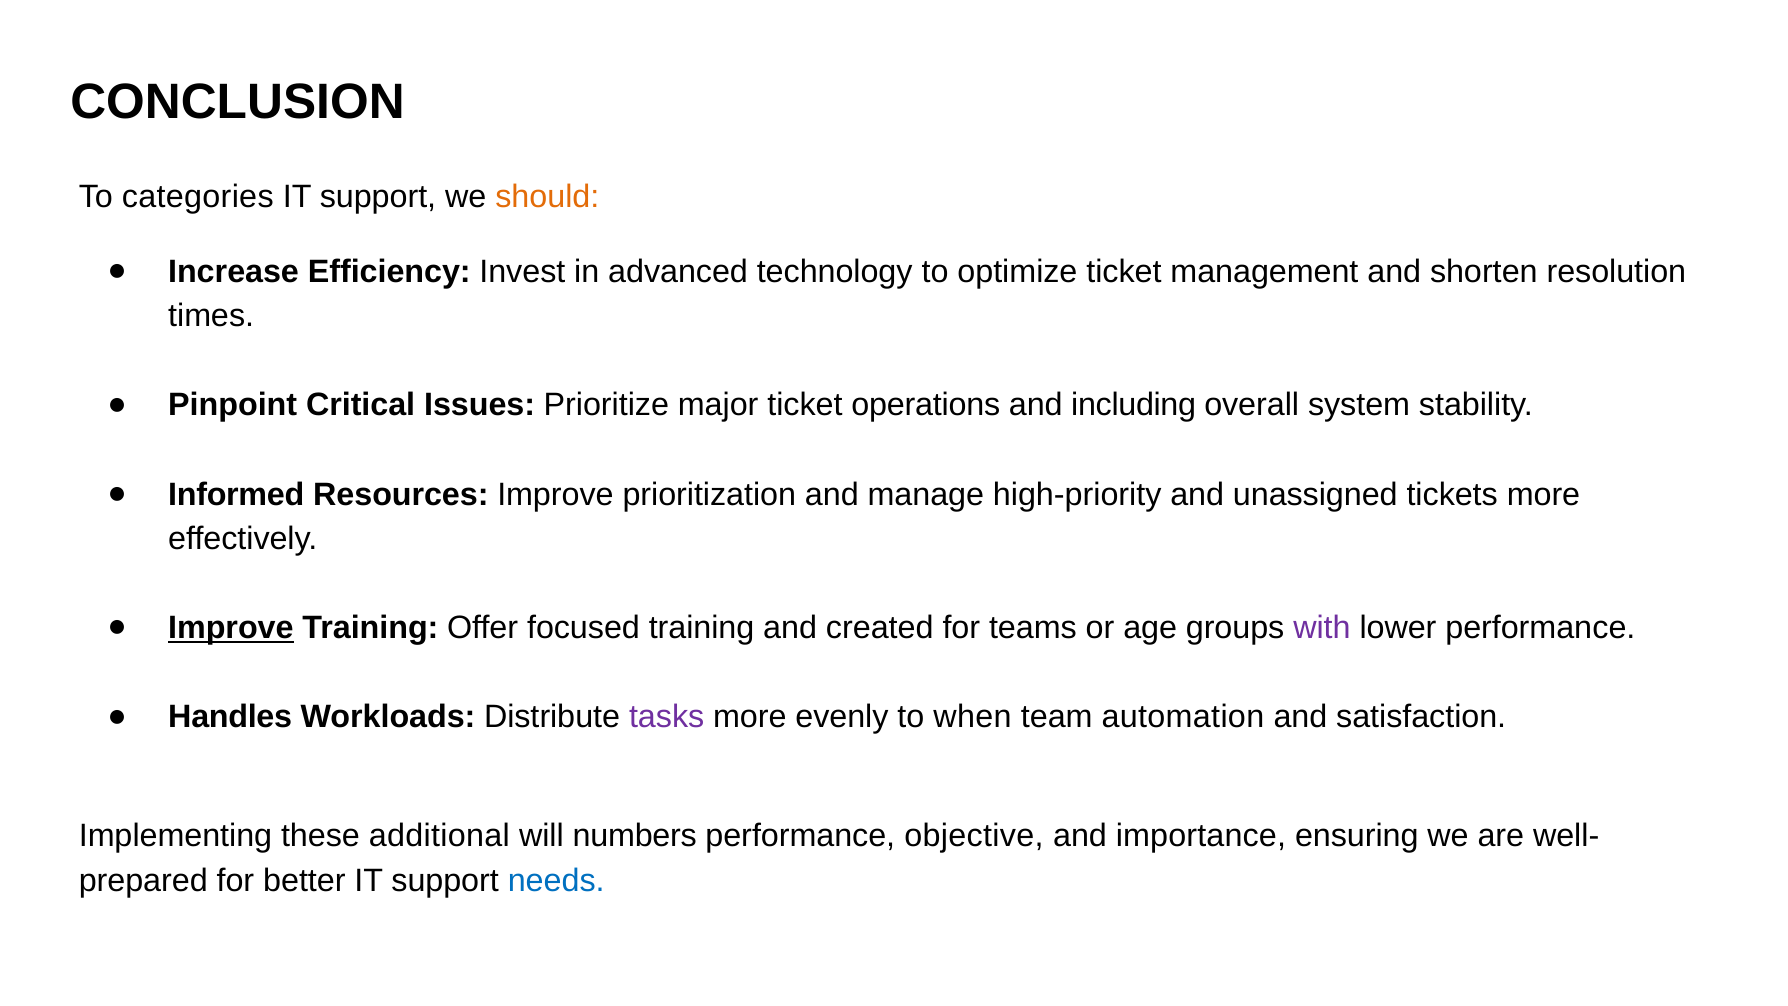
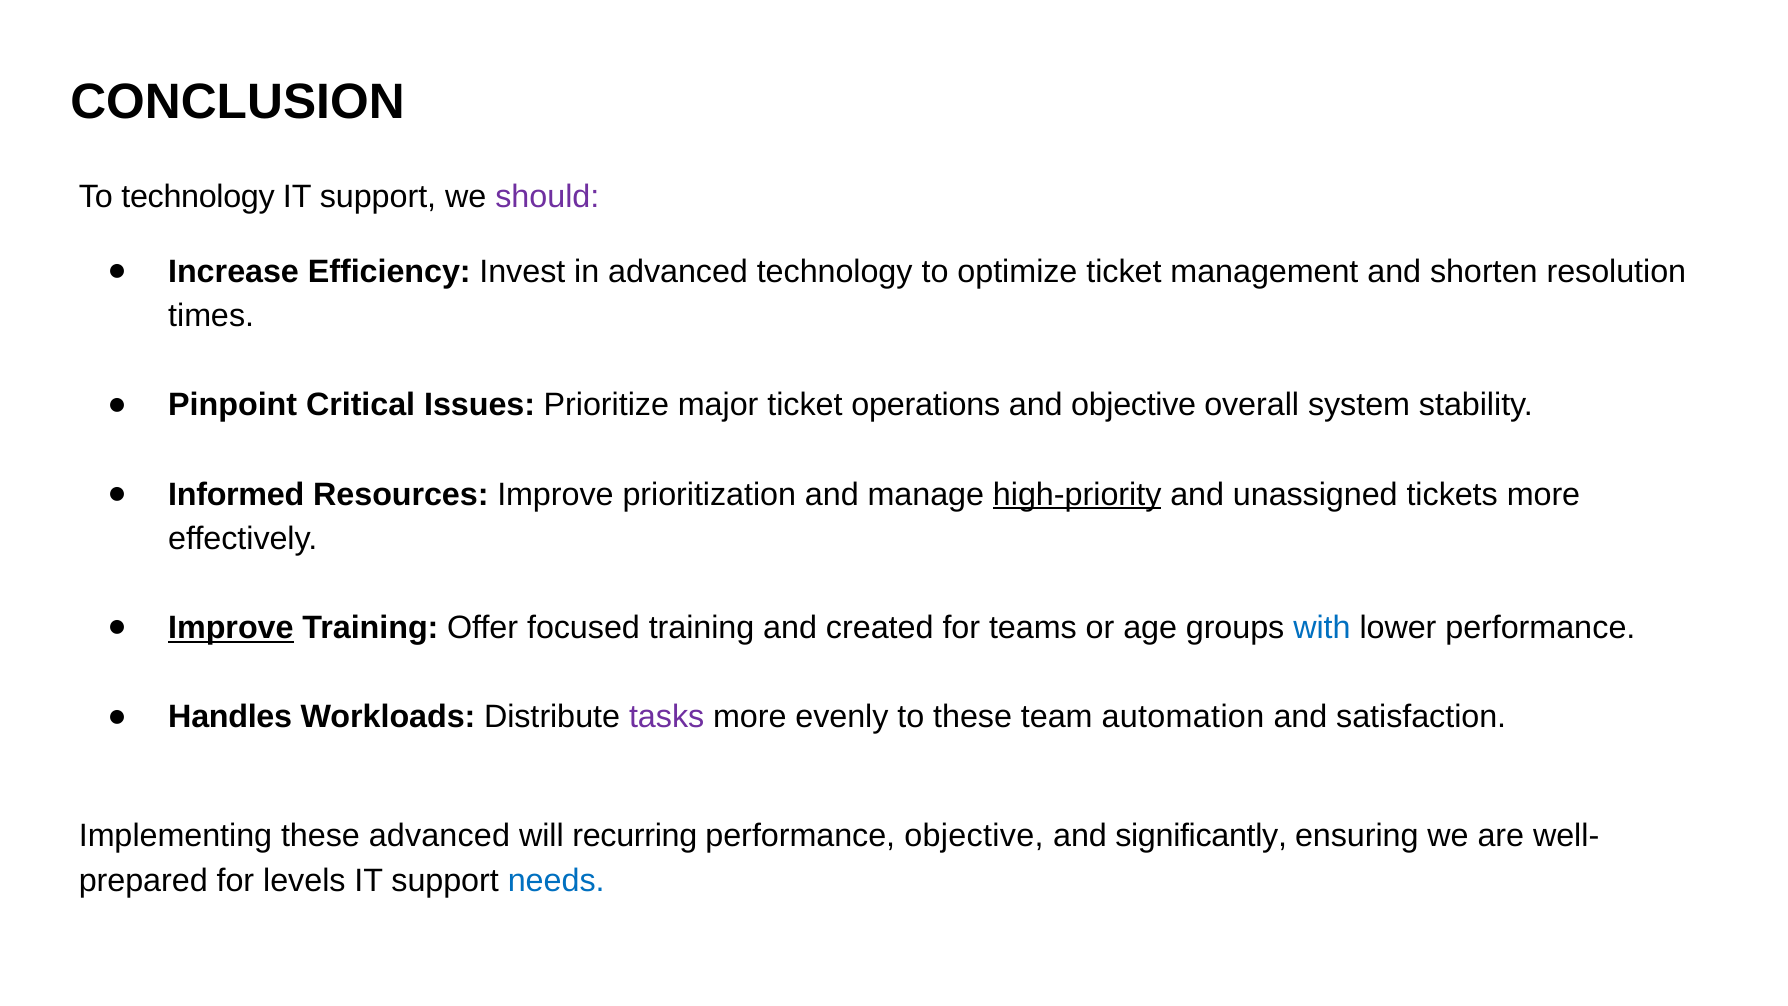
To categories: categories -> technology
should colour: orange -> purple
and including: including -> objective
high-priority underline: none -> present
with colour: purple -> blue
to when: when -> these
these additional: additional -> advanced
numbers: numbers -> recurring
importance: importance -> significantly
better: better -> levels
